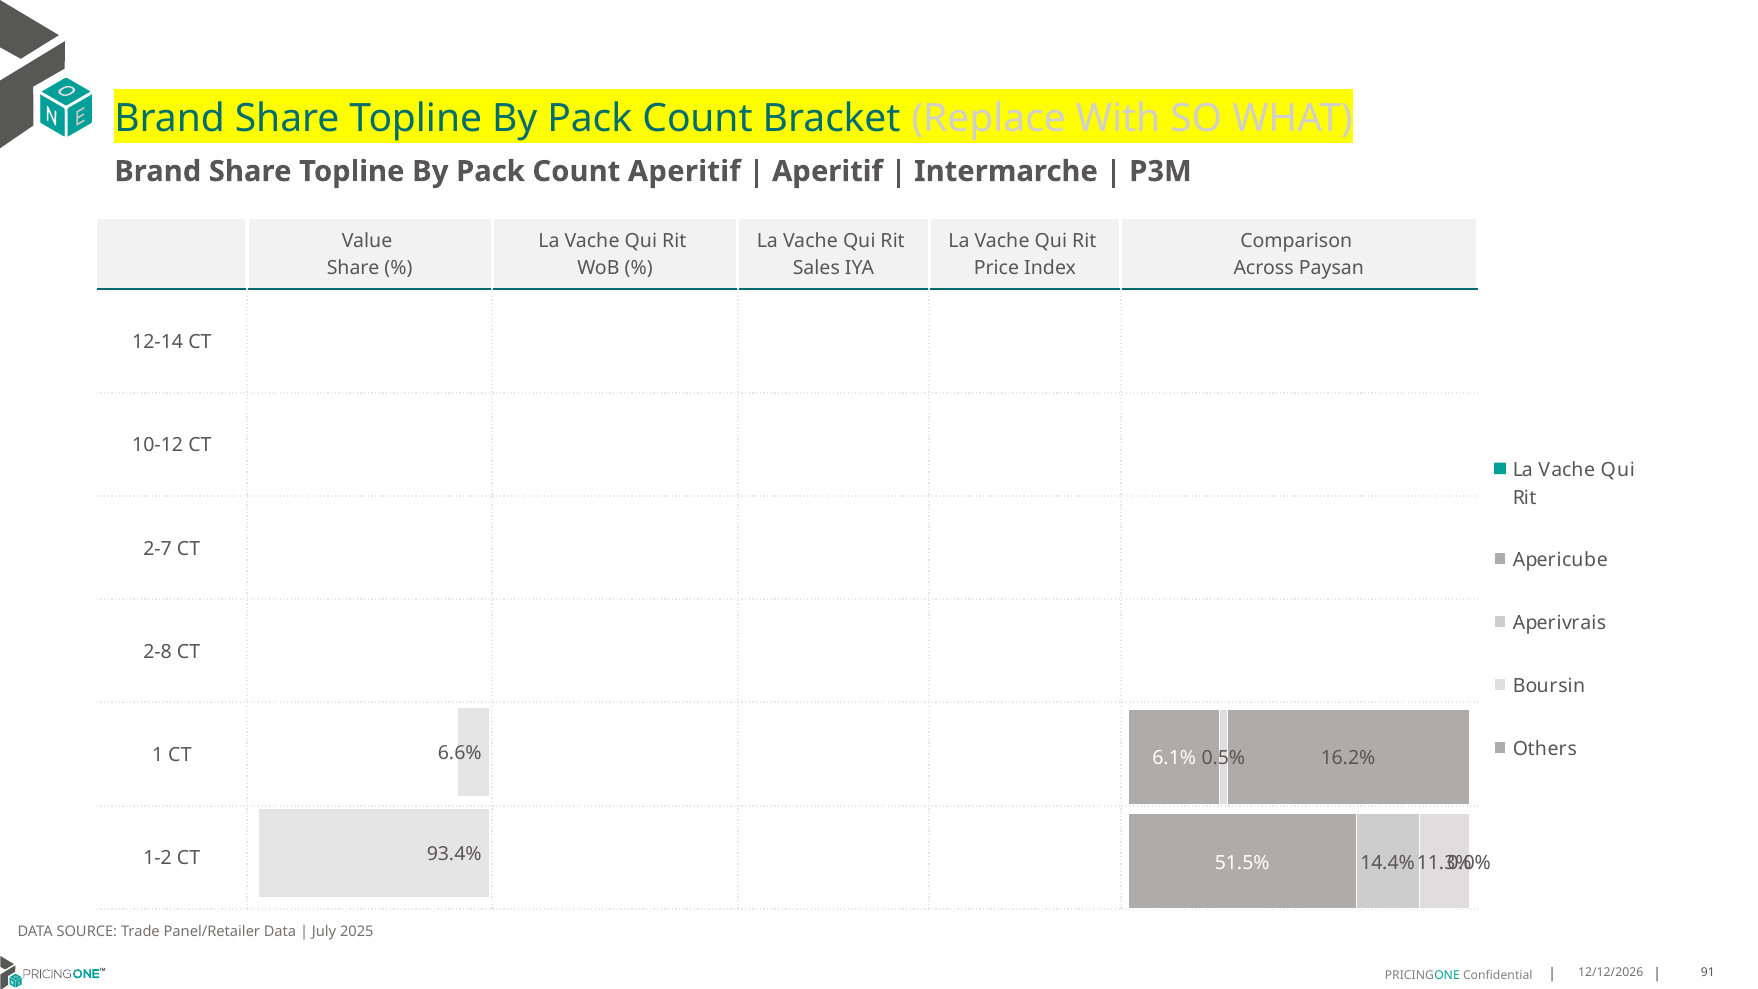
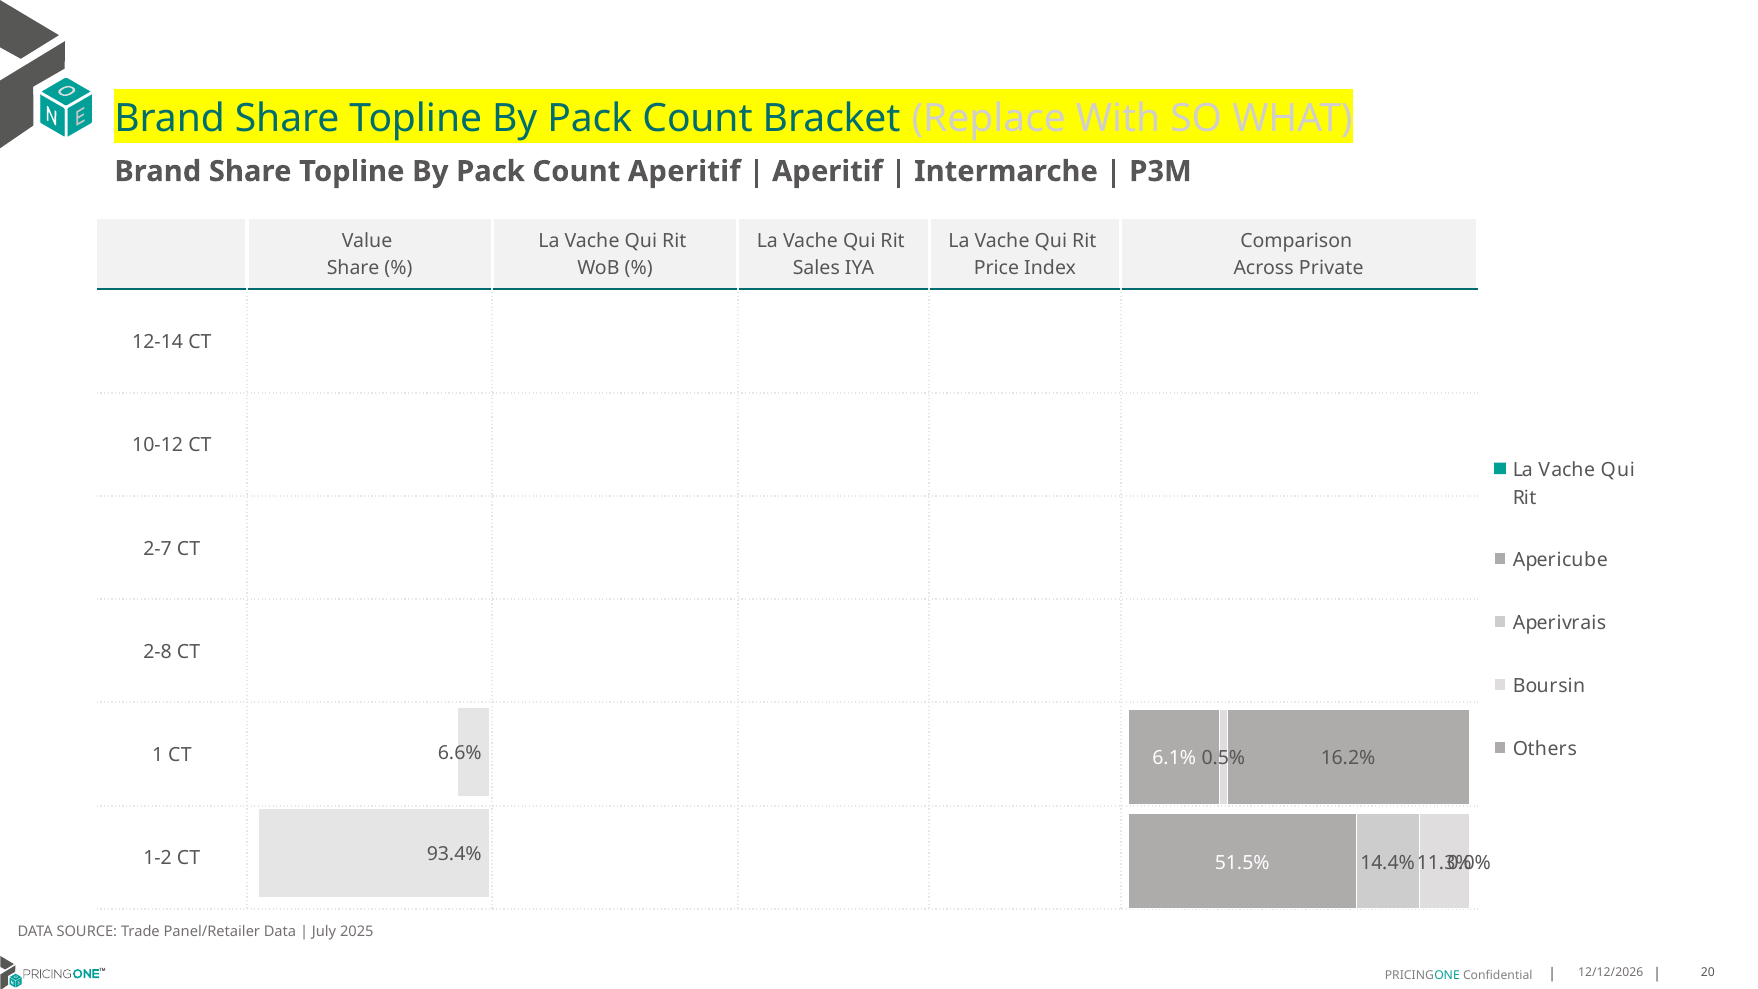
Paysan: Paysan -> Private
91: 91 -> 20
